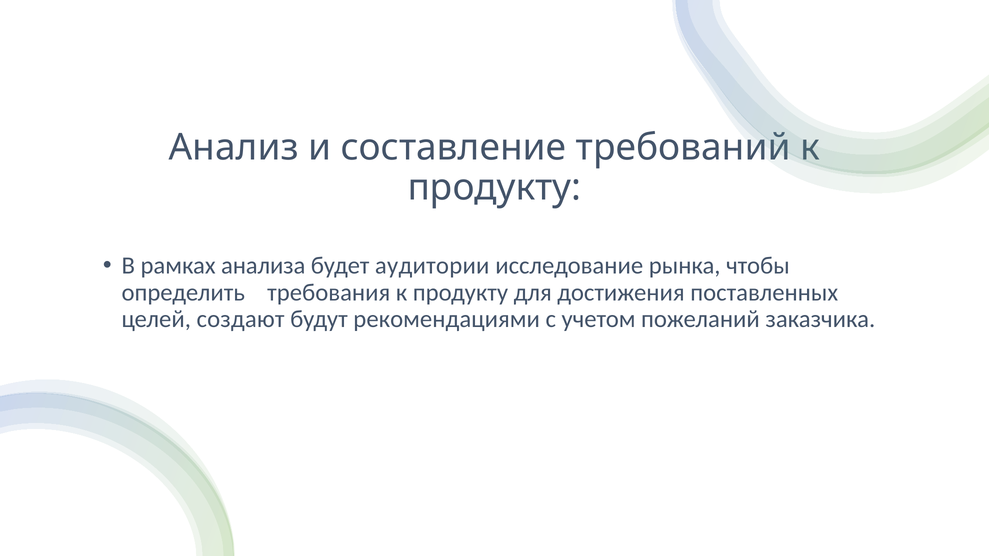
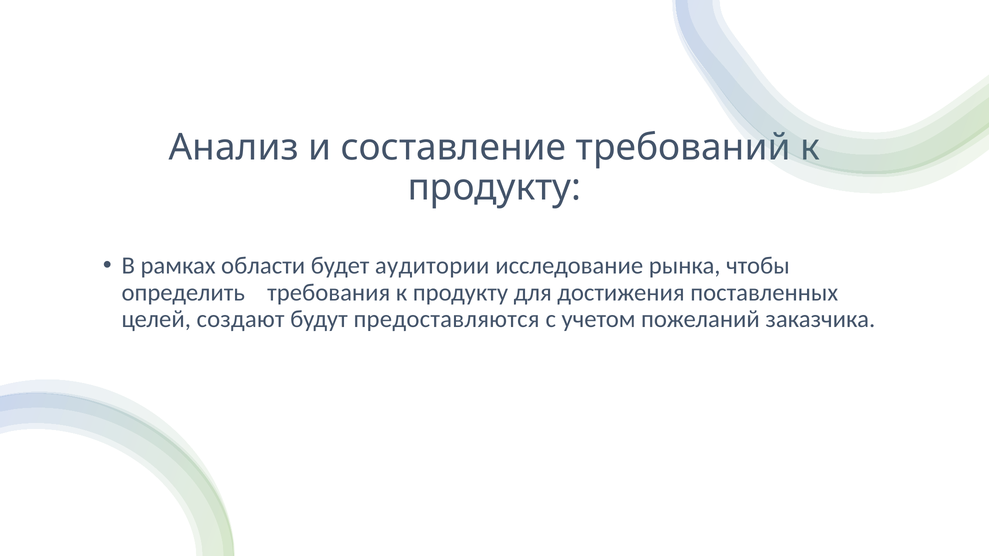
анализа: анализа -> области
рекомендациями: рекомендациями -> предоставляются
